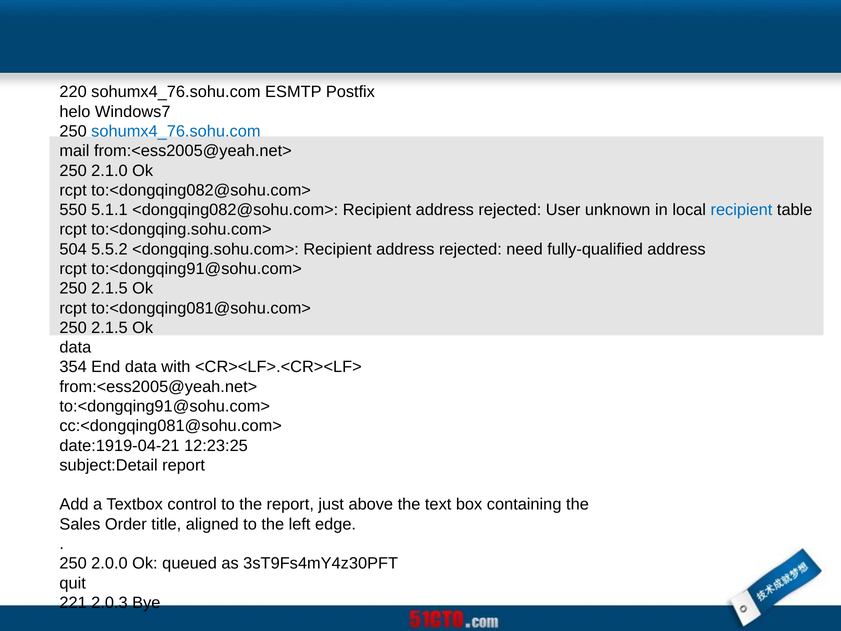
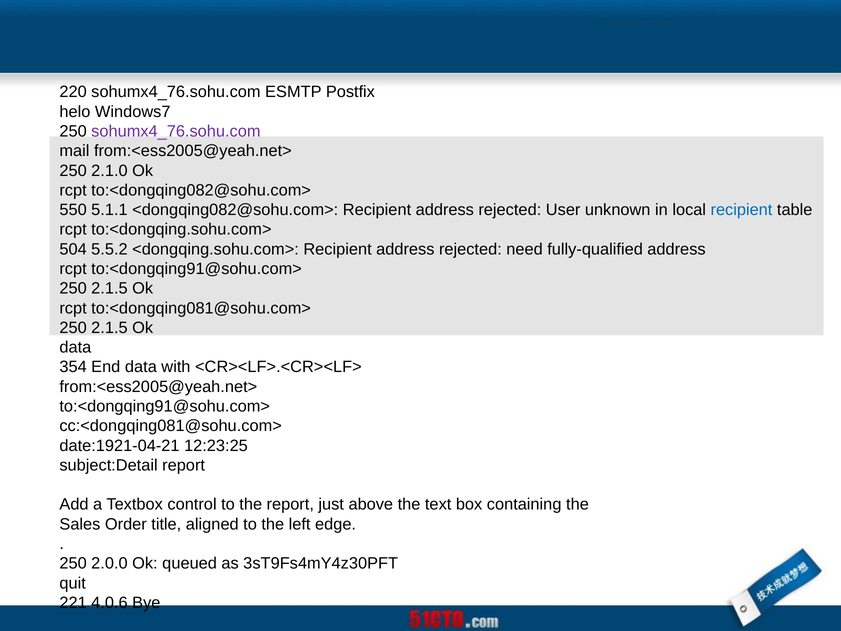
sohumx4_76.sohu.com at (176, 131) colour: blue -> purple
date:1919-04-21: date:1919-04-21 -> date:1921-04-21
2.0.3: 2.0.3 -> 4.0.6
